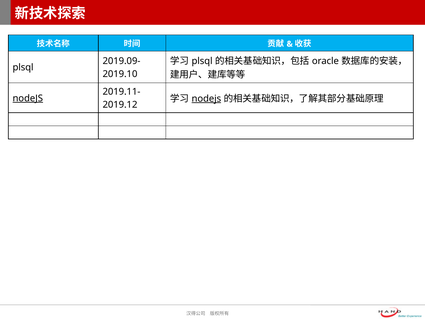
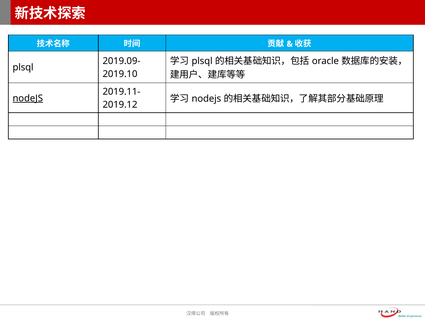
nodejs at (206, 99) underline: present -> none
